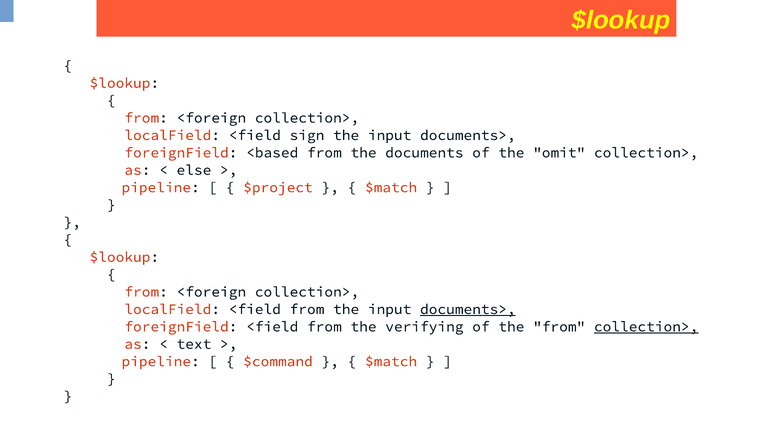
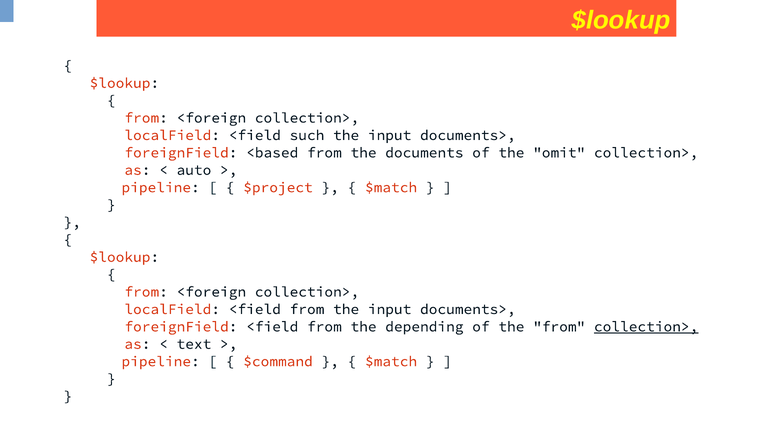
sign: sign -> such
else: else -> auto
documents> at (468, 309) underline: present -> none
verifying: verifying -> depending
